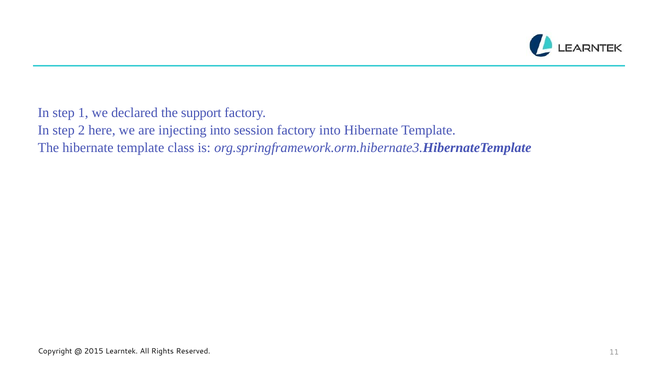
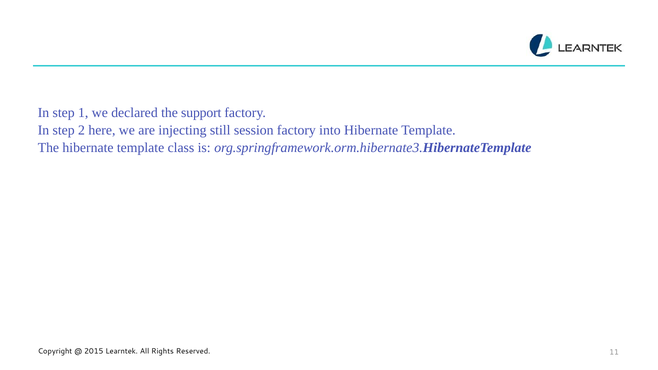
injecting into: into -> still
